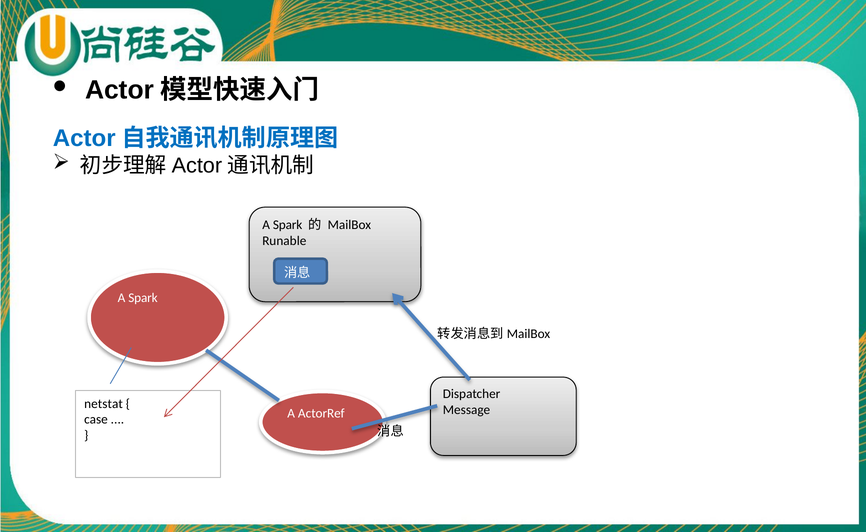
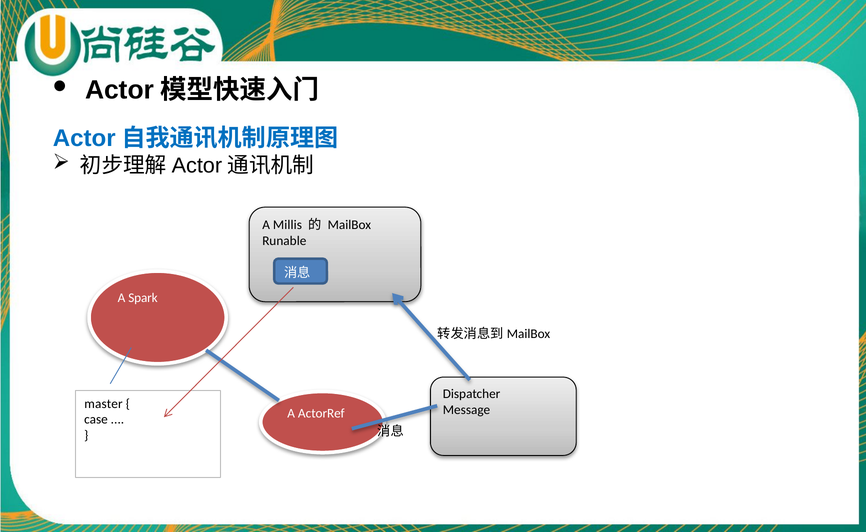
Spark at (288, 225): Spark -> Millis
netstat: netstat -> master
